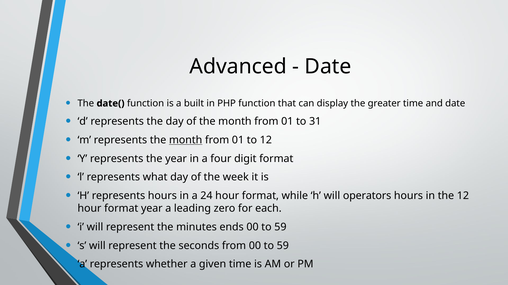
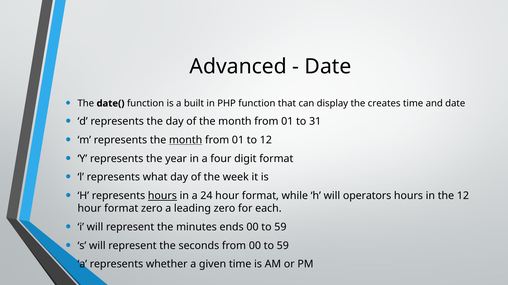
greater: greater -> creates
hours at (162, 196) underline: none -> present
format year: year -> zero
